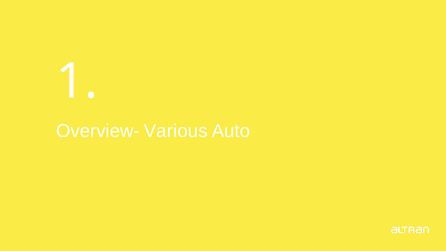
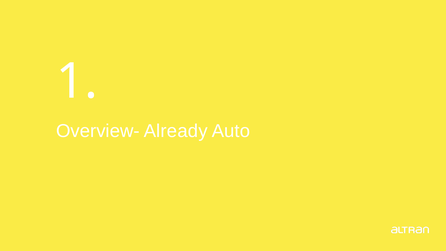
Various: Various -> Already
